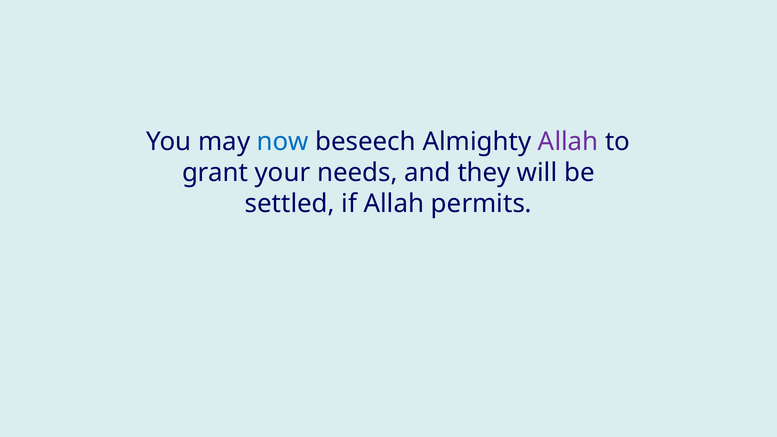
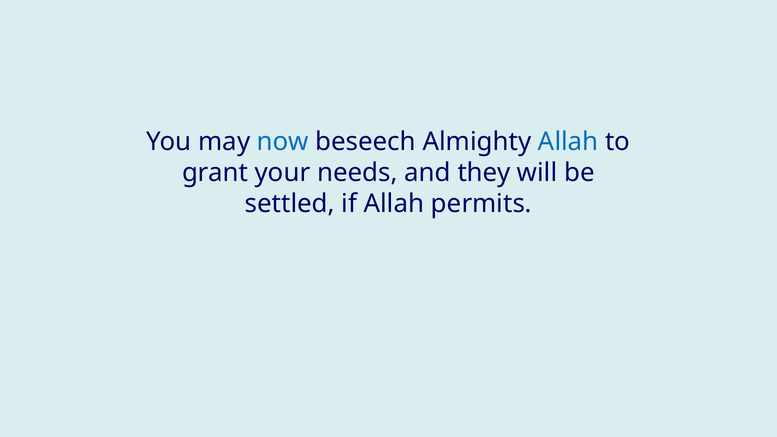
Allah at (568, 142) colour: purple -> blue
